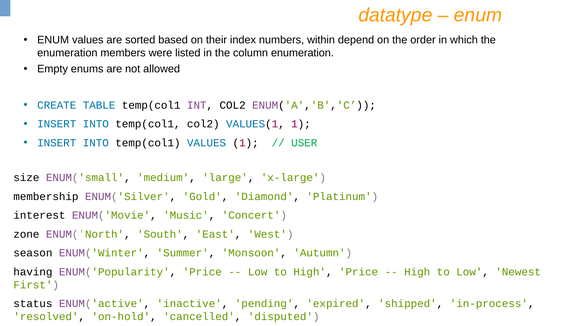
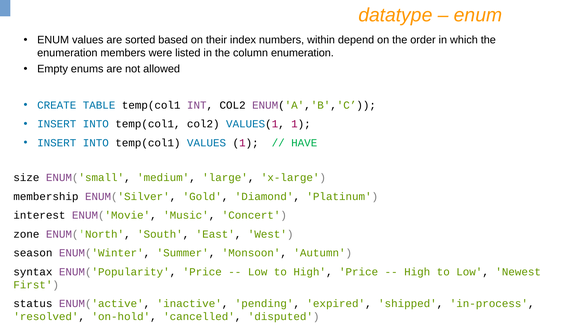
USER: USER -> HAVE
having: having -> syntax
